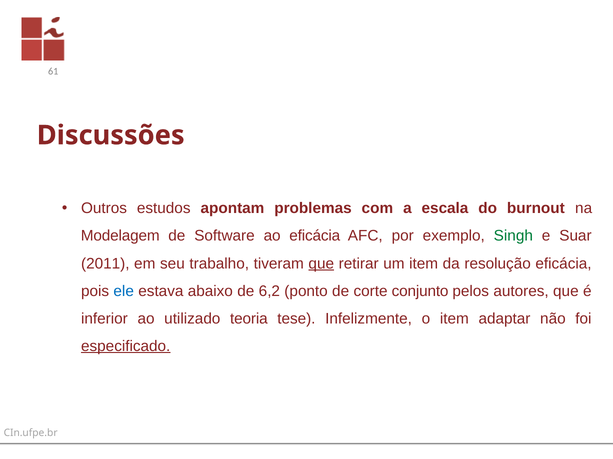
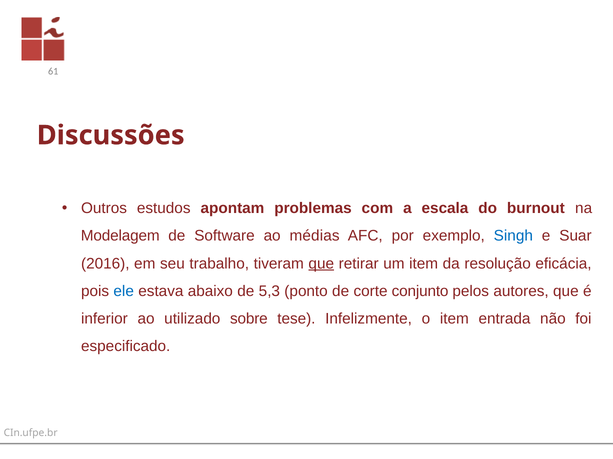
ao eficácia: eficácia -> médias
Singh colour: green -> blue
2011: 2011 -> 2016
6,2: 6,2 -> 5,3
teoria: teoria -> sobre
adaptar: adaptar -> entrada
especificado underline: present -> none
